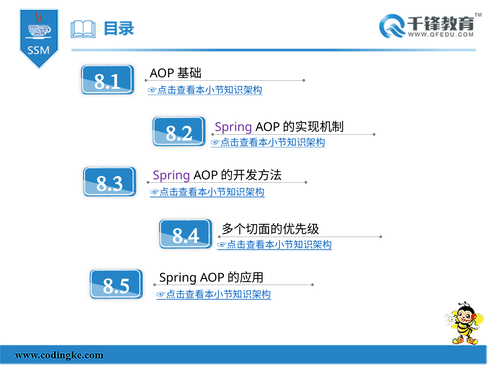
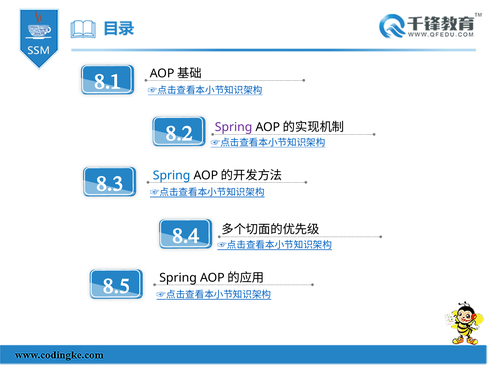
Spring at (172, 176) colour: purple -> blue
